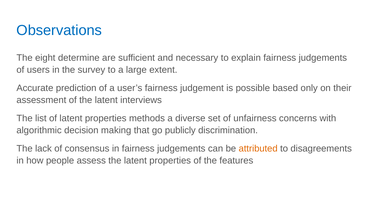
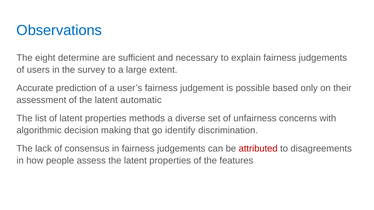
interviews: interviews -> automatic
publicly: publicly -> identify
attributed colour: orange -> red
